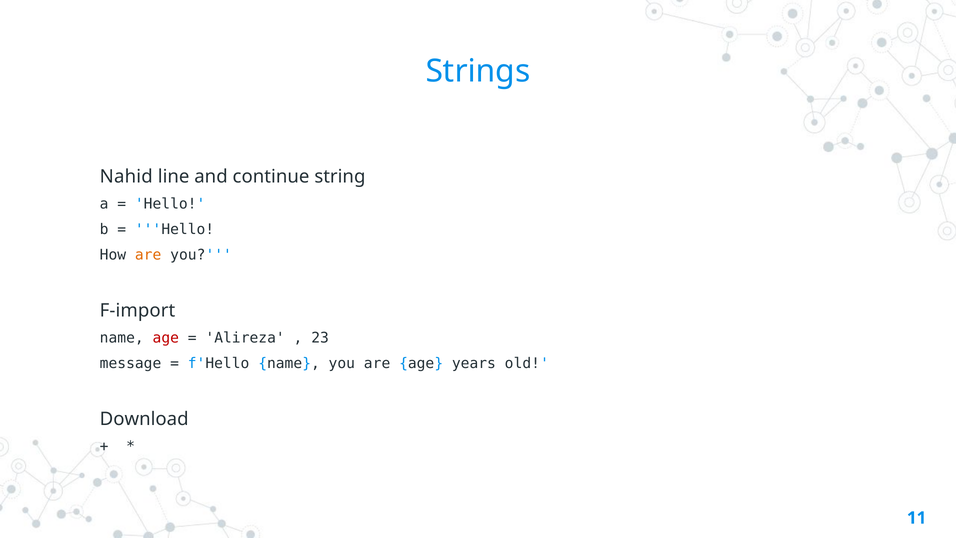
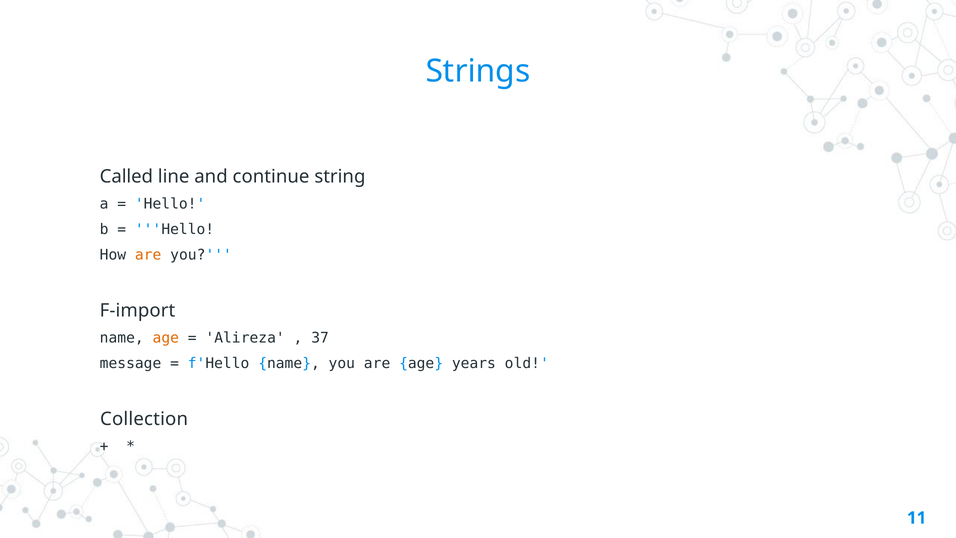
Nahid: Nahid -> Called
age at (166, 338) colour: red -> orange
23: 23 -> 37
Download: Download -> Collection
